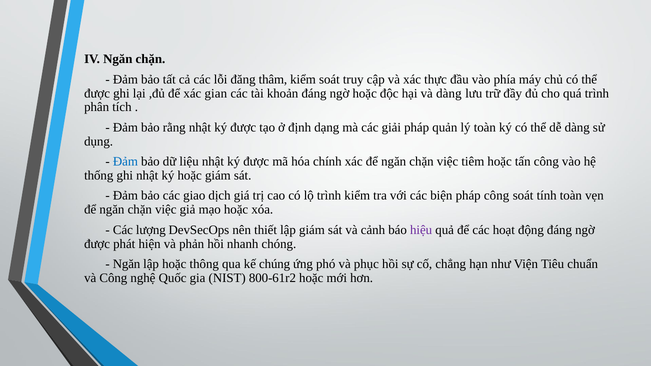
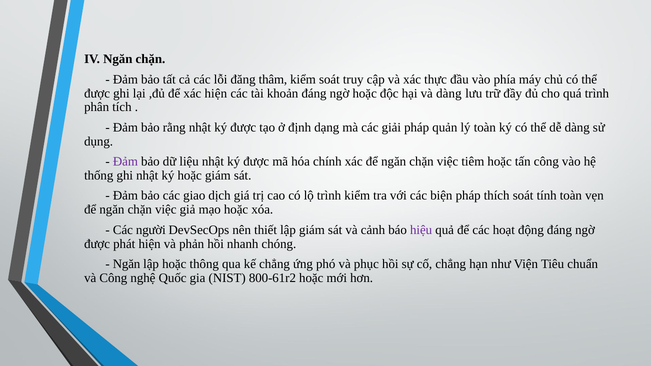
xác gian: gian -> hiện
Đảm at (125, 162) colour: blue -> purple
pháp công: công -> thích
lượng: lượng -> người
kế chúng: chúng -> chẳng
